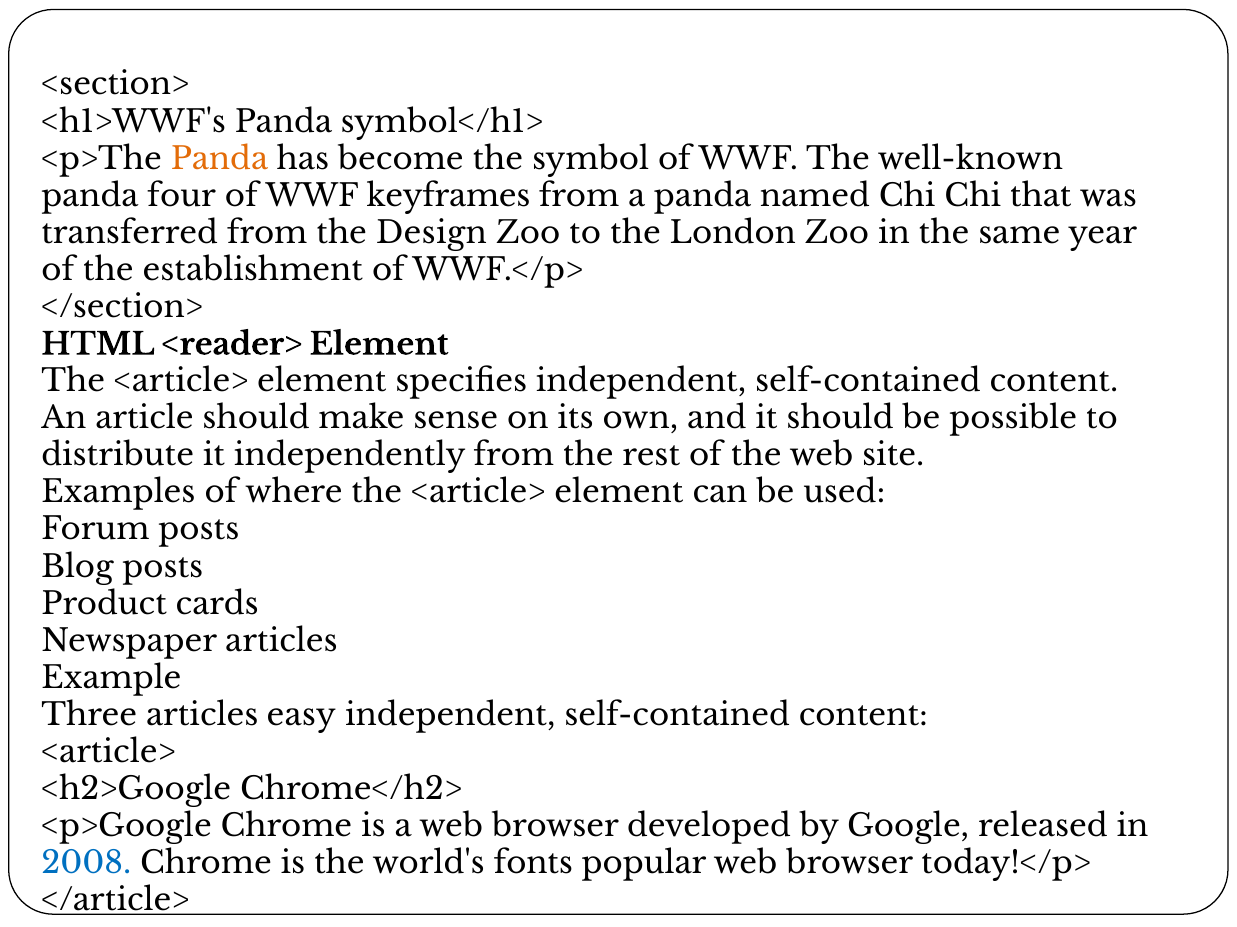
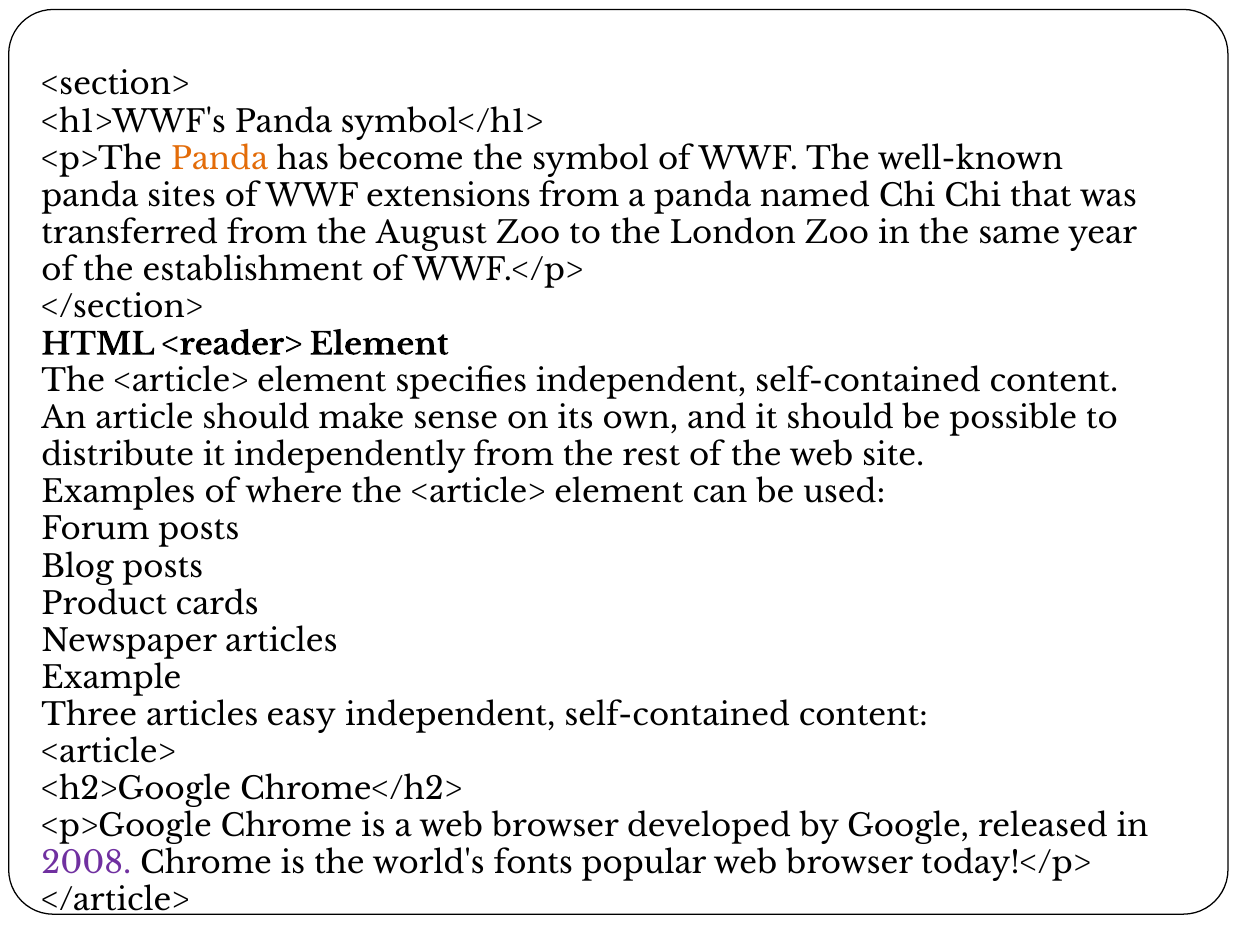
four: four -> sites
keyframes: keyframes -> extensions
Design: Design -> August
2008 colour: blue -> purple
